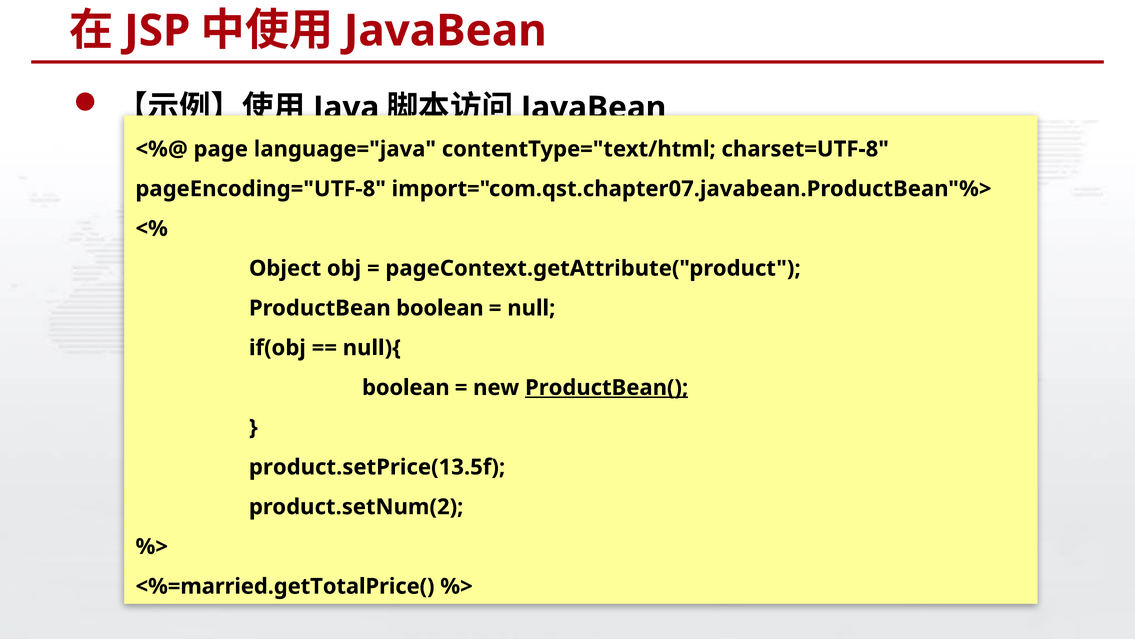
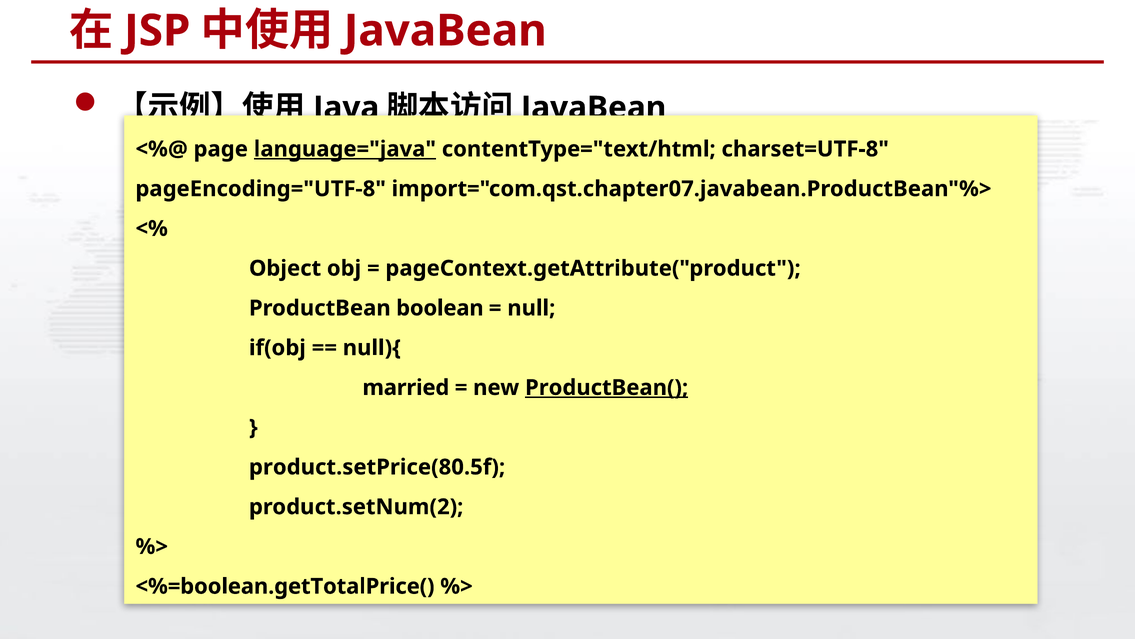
language="java underline: none -> present
boolean at (406, 387): boolean -> married
product.setPrice(13.5f: product.setPrice(13.5f -> product.setPrice(80.5f
<%=married.getTotalPrice(: <%=married.getTotalPrice( -> <%=boolean.getTotalPrice(
